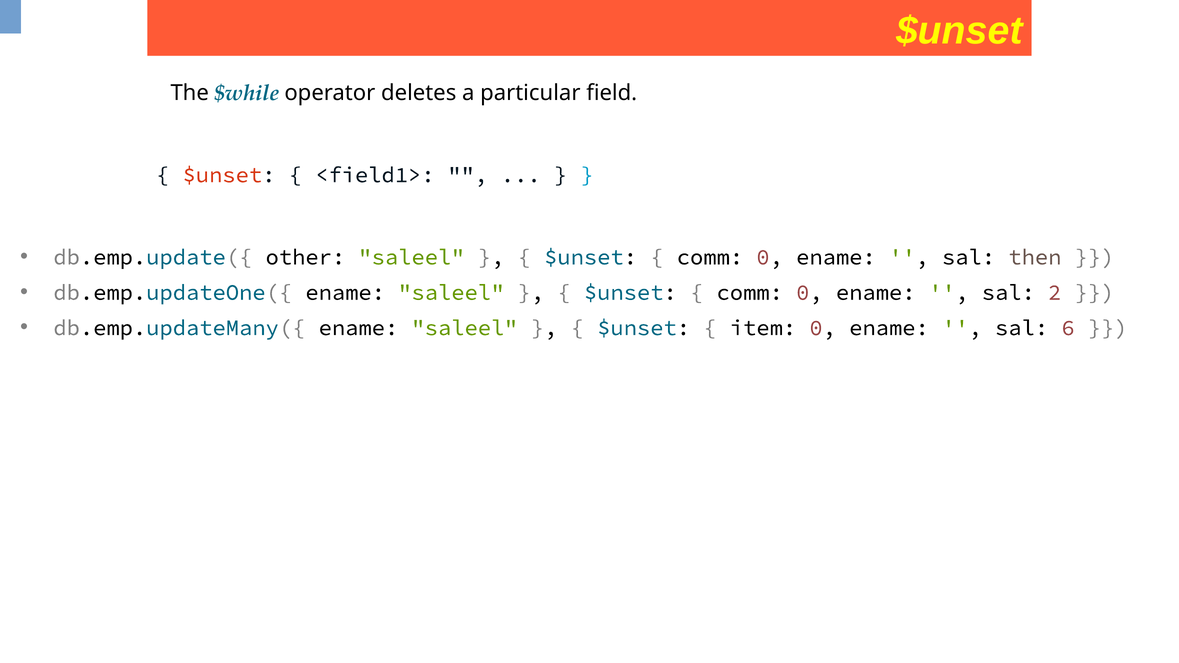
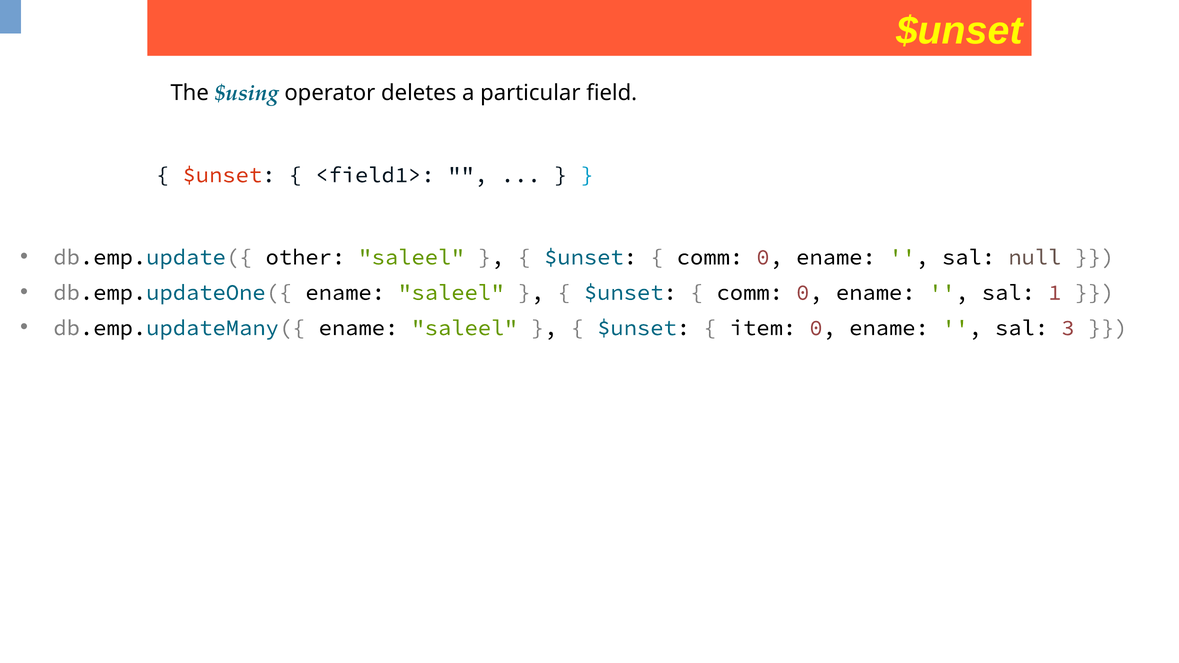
$while: $while -> $using
then: then -> null
2: 2 -> 1
6: 6 -> 3
